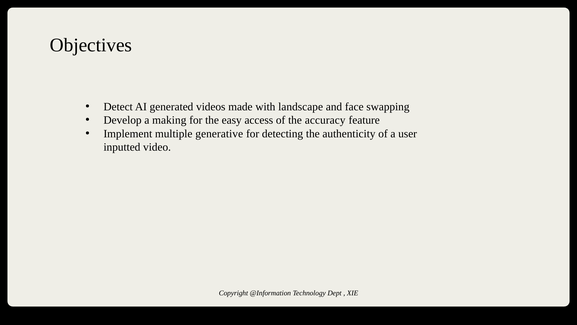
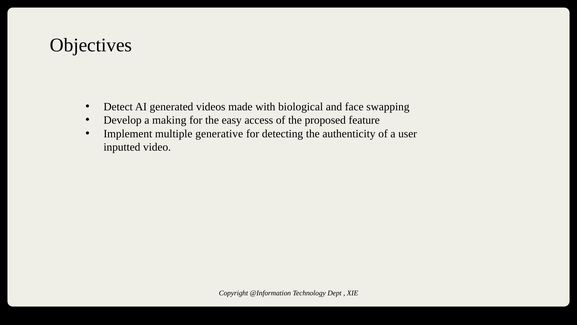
landscape: landscape -> biological
accuracy: accuracy -> proposed
